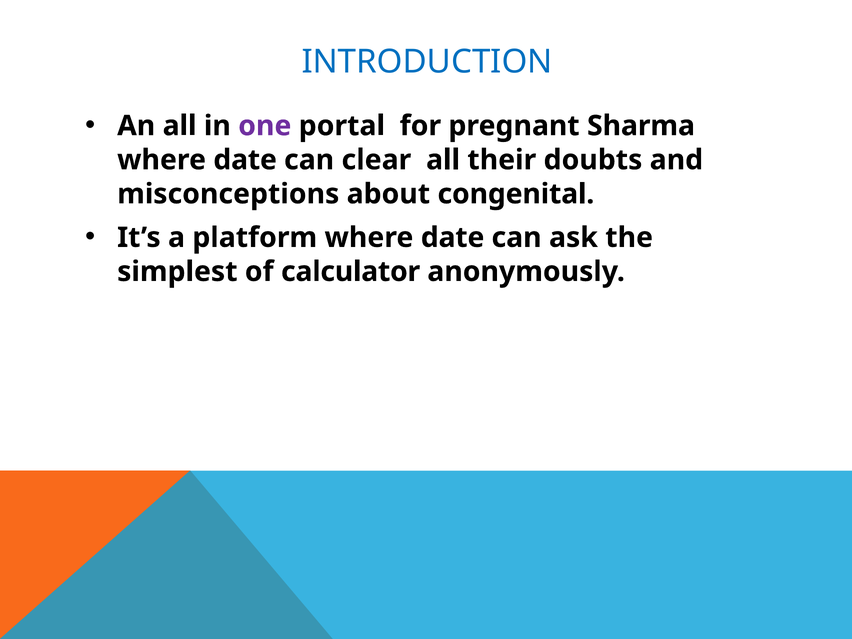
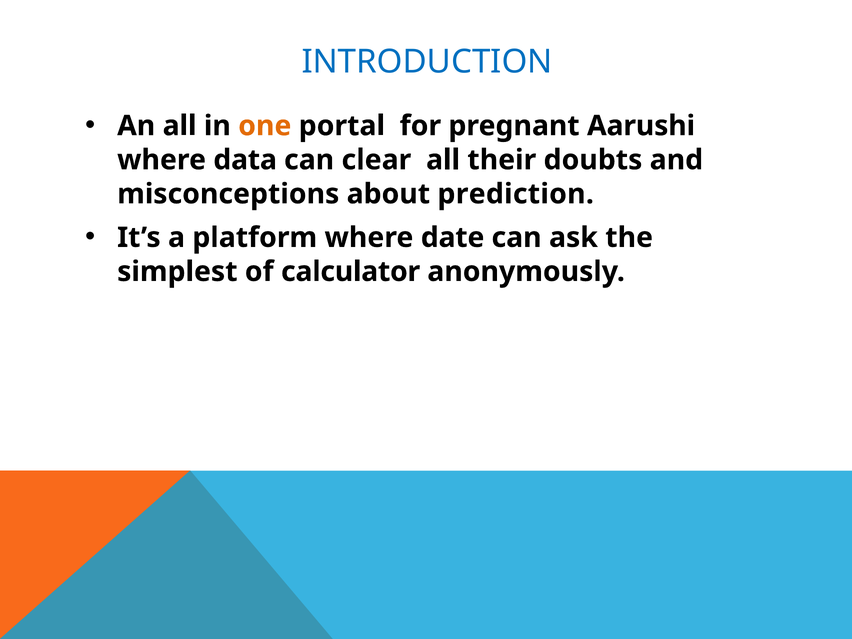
one colour: purple -> orange
Sharma: Sharma -> Aarushi
date at (245, 160): date -> data
congenital: congenital -> prediction
